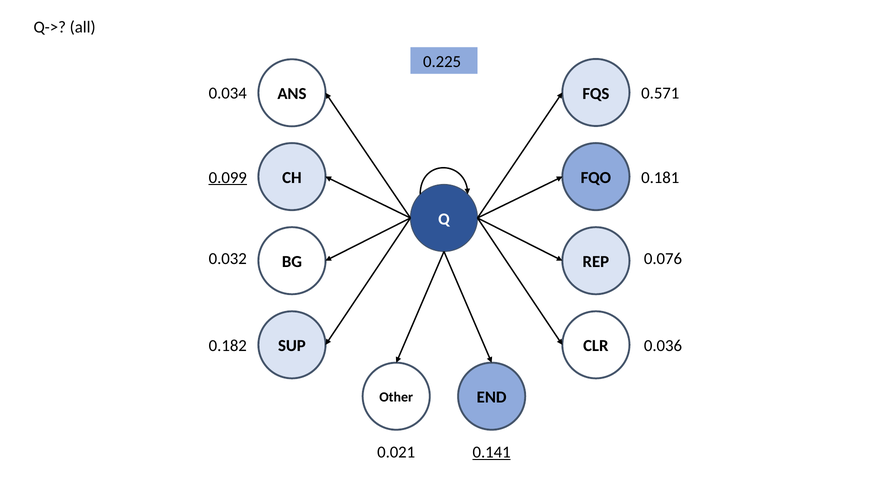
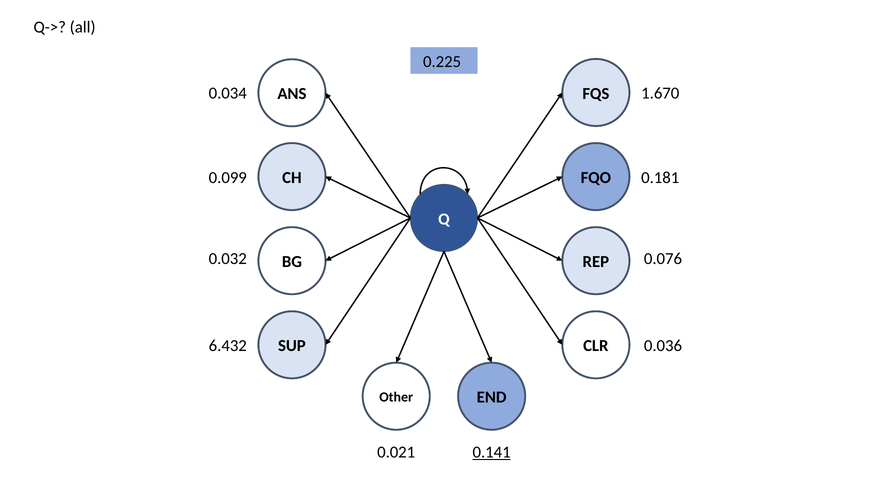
0.571: 0.571 -> 1.670
0.099 underline: present -> none
0.182: 0.182 -> 6.432
